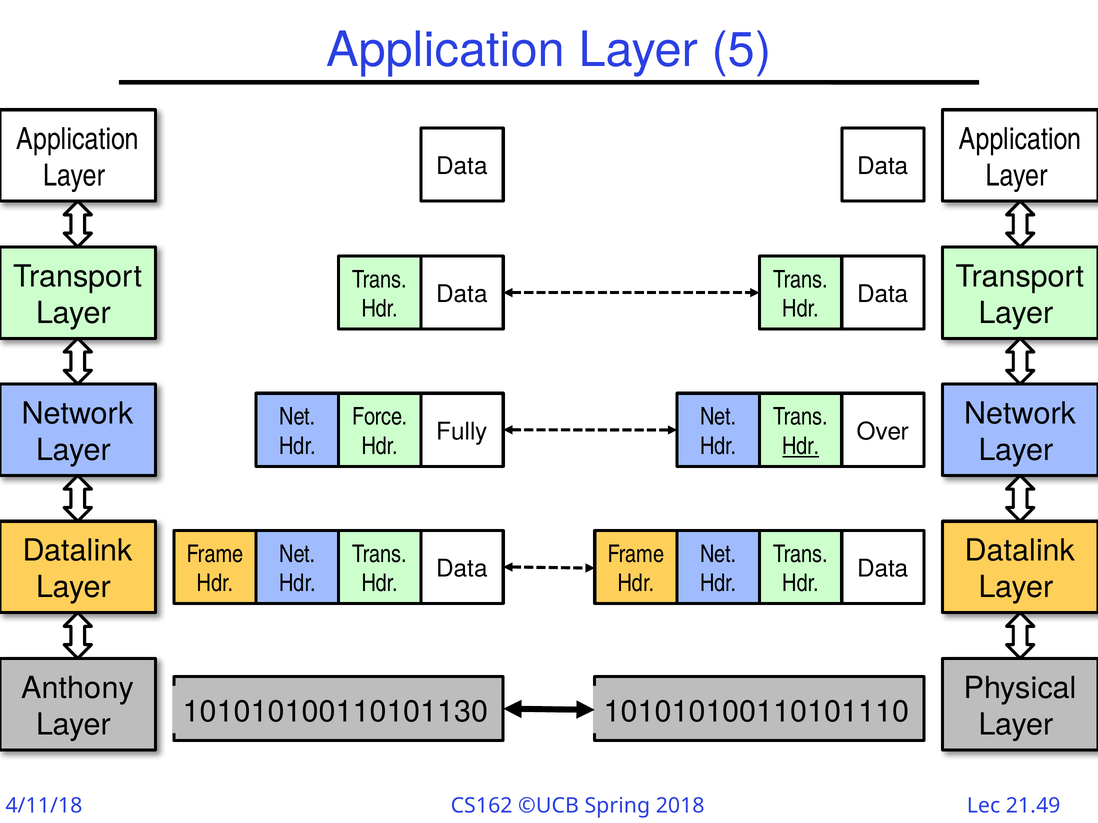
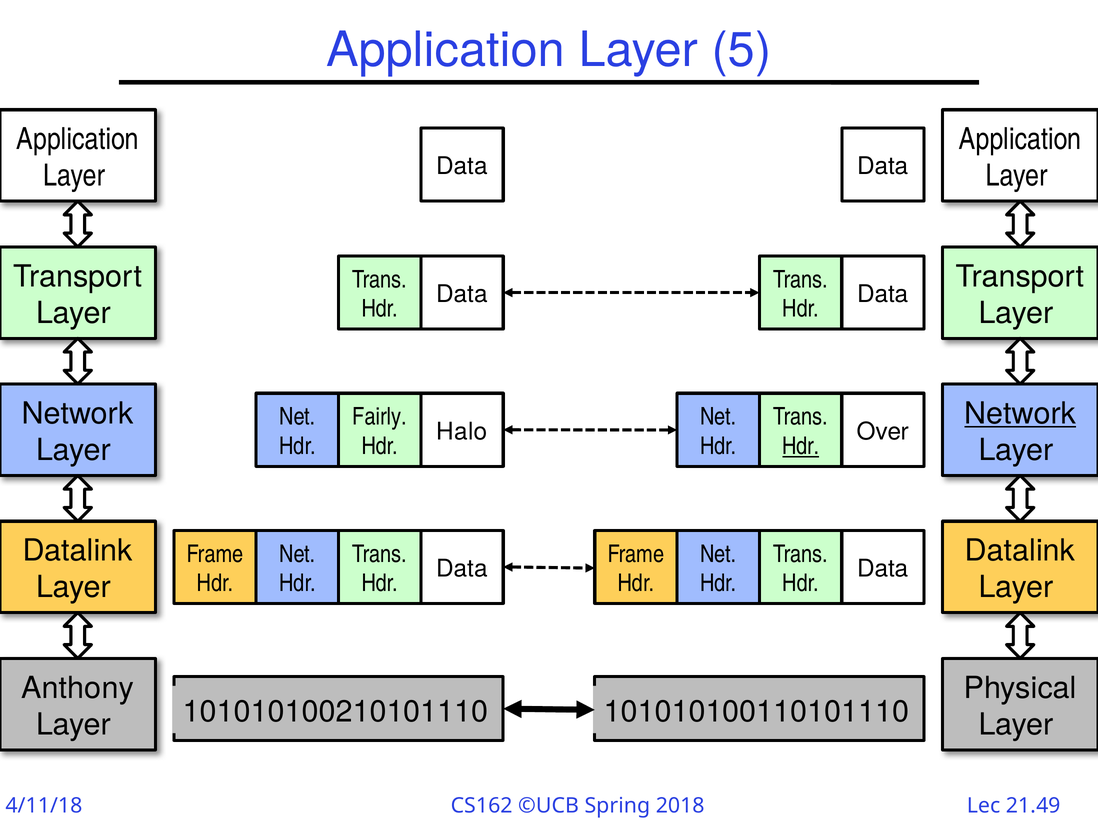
Network at (1020, 414) underline: none -> present
Force: Force -> Fairly
Fully: Fully -> Halo
101010100110101130: 101010100110101130 -> 101010100210101110
